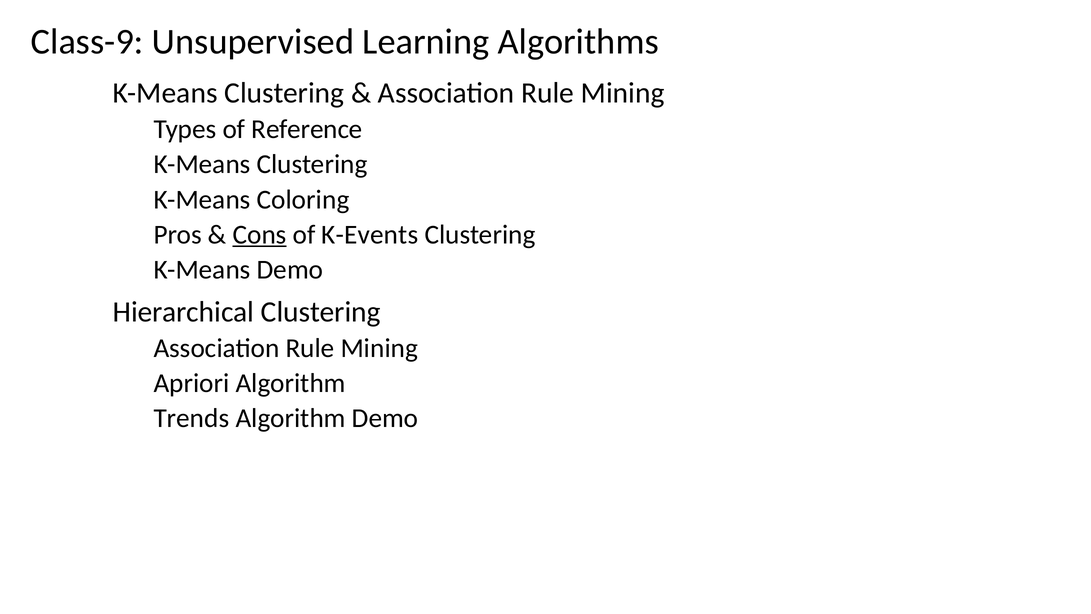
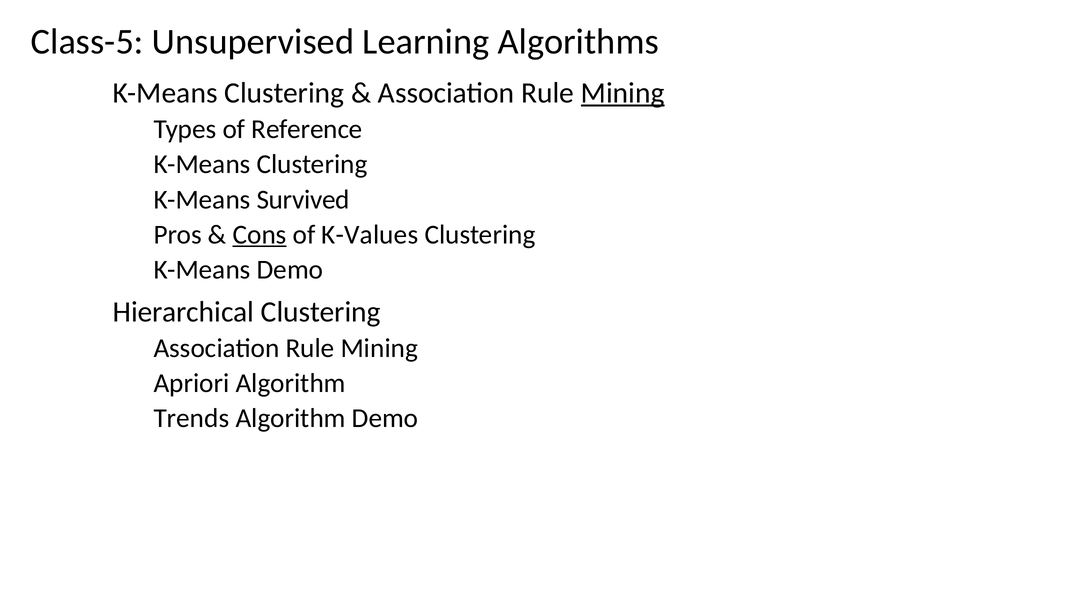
Class-9: Class-9 -> Class-5
Mining at (623, 93) underline: none -> present
Coloring: Coloring -> Survived
K-Events: K-Events -> K-Values
